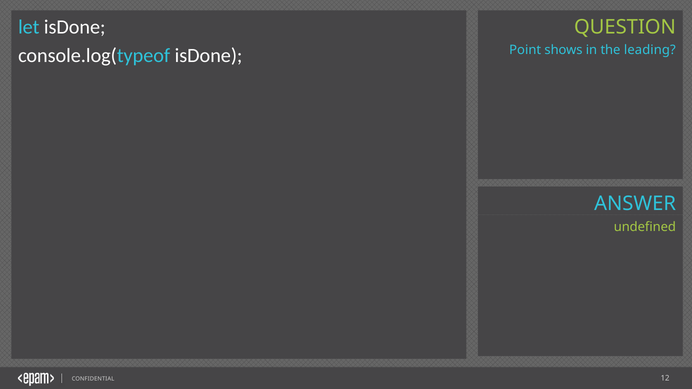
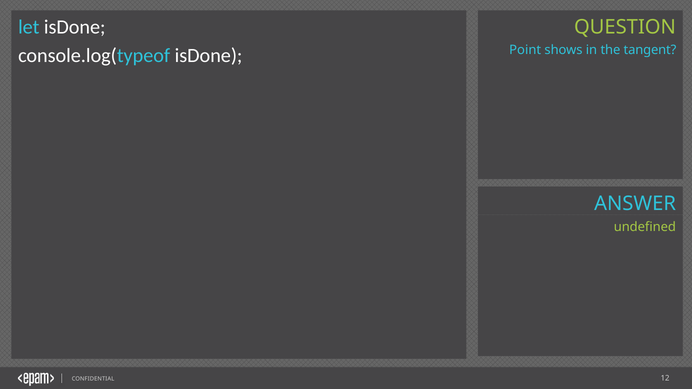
leading: leading -> tangent
